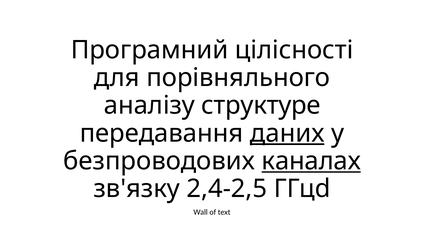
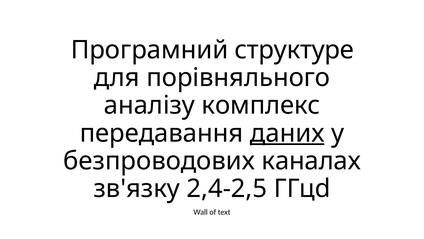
цілісності: цілісності -> структуре
структуре: структуре -> комплекс
каналах underline: present -> none
